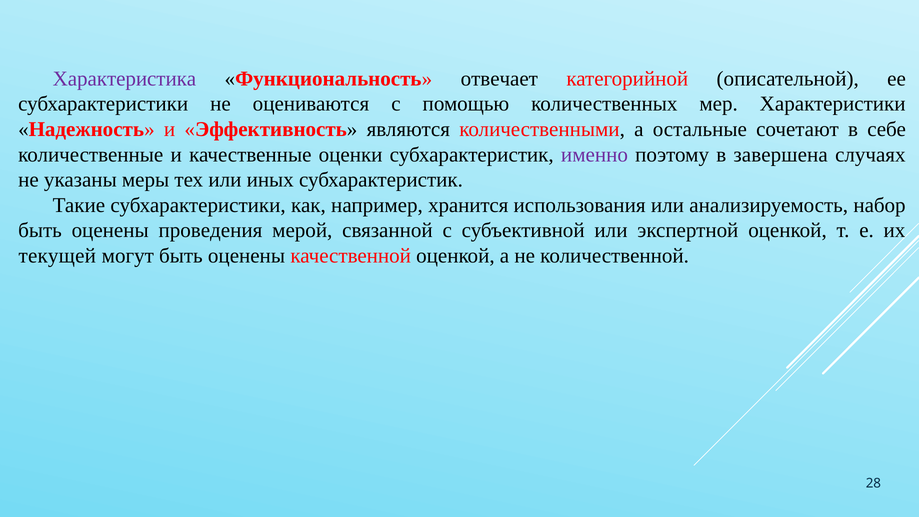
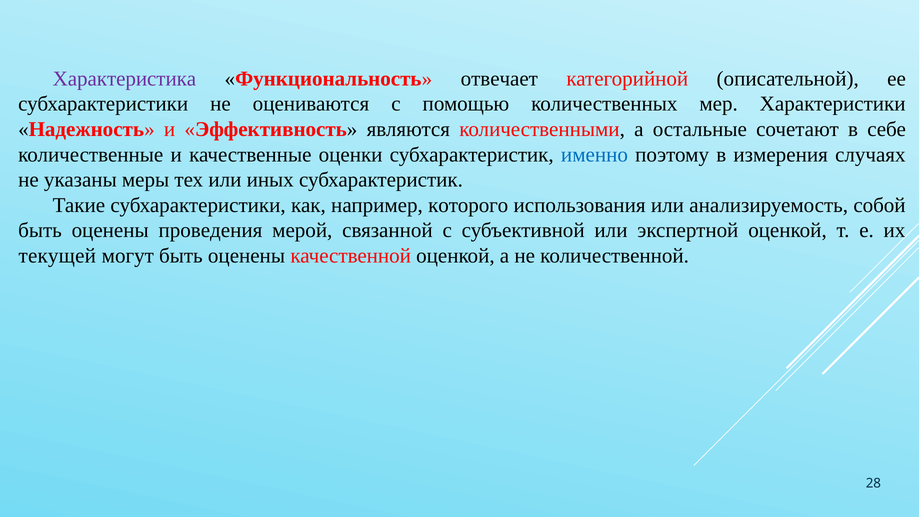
именно colour: purple -> blue
завершена: завершена -> измерения
хранится: хранится -> которого
набор: набор -> собой
